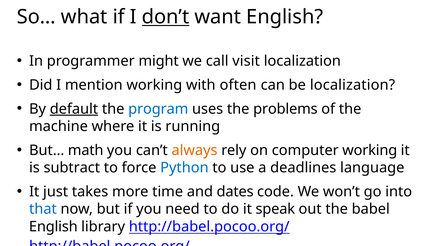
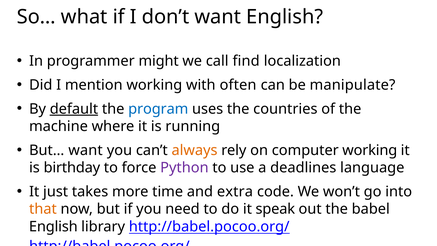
don’t underline: present -> none
visit: visit -> find
be localization: localization -> manipulate
problems: problems -> countries
But… math: math -> want
subtract: subtract -> birthday
Python colour: blue -> purple
dates: dates -> extra
that colour: blue -> orange
